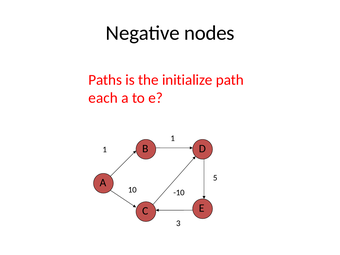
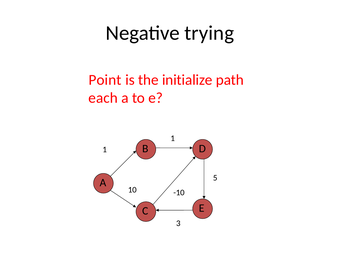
nodes: nodes -> trying
Paths: Paths -> Point
